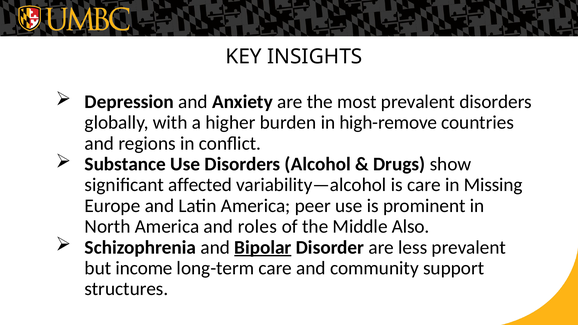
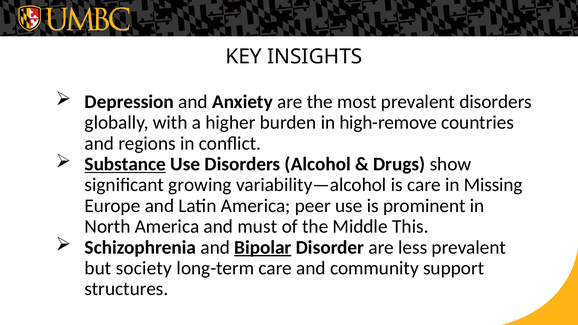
Substance underline: none -> present
affected: affected -> growing
roles: roles -> must
Also: Also -> This
income: income -> society
